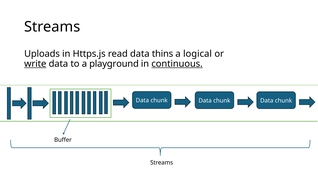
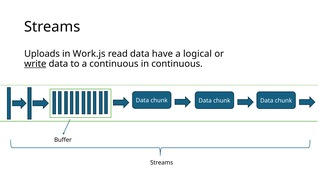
Https.js: Https.js -> Work.js
thins: thins -> have
a playground: playground -> continuous
continuous at (177, 64) underline: present -> none
